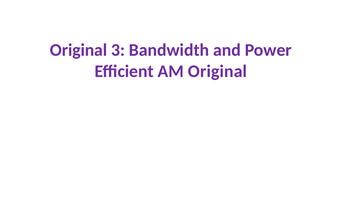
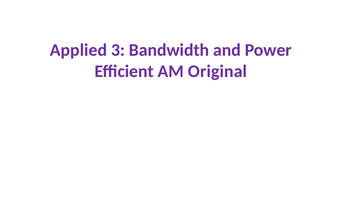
Original at (79, 50): Original -> Applied
